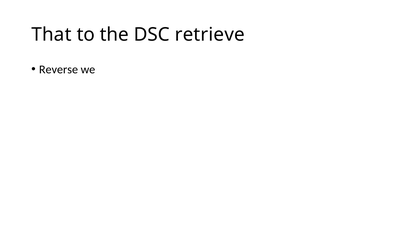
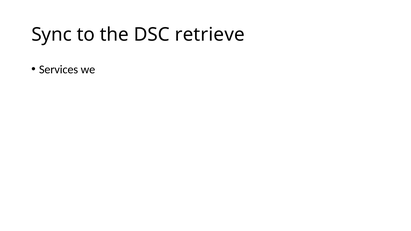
That: That -> Sync
Reverse: Reverse -> Services
